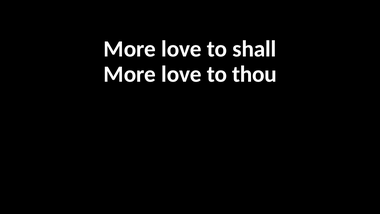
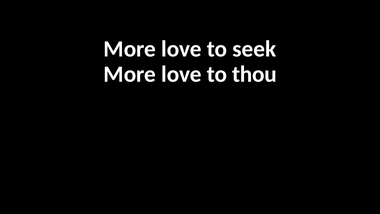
shall: shall -> seek
